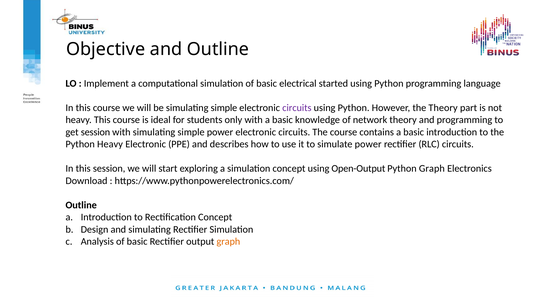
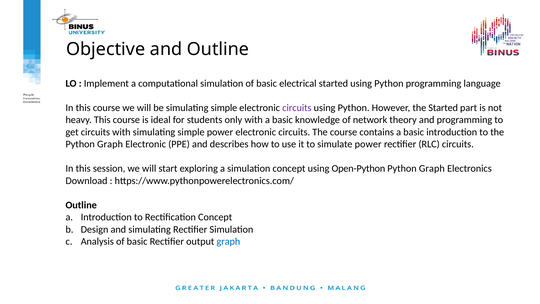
the Theory: Theory -> Started
get session: session -> circuits
Heavy at (110, 144): Heavy -> Graph
Open-Output: Open-Output -> Open-Python
graph at (228, 241) colour: orange -> blue
